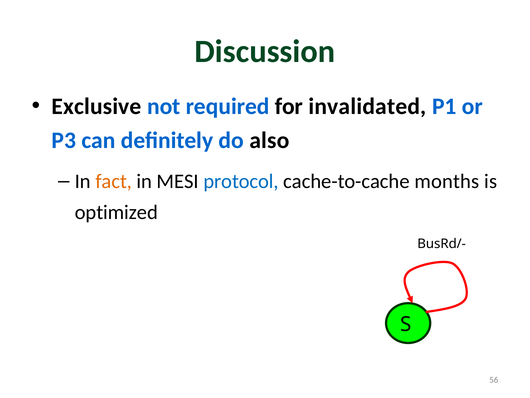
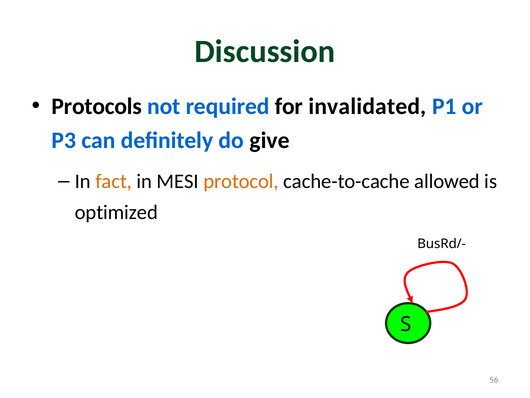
Exclusive: Exclusive -> Protocols
also: also -> give
protocol colour: blue -> orange
months: months -> allowed
